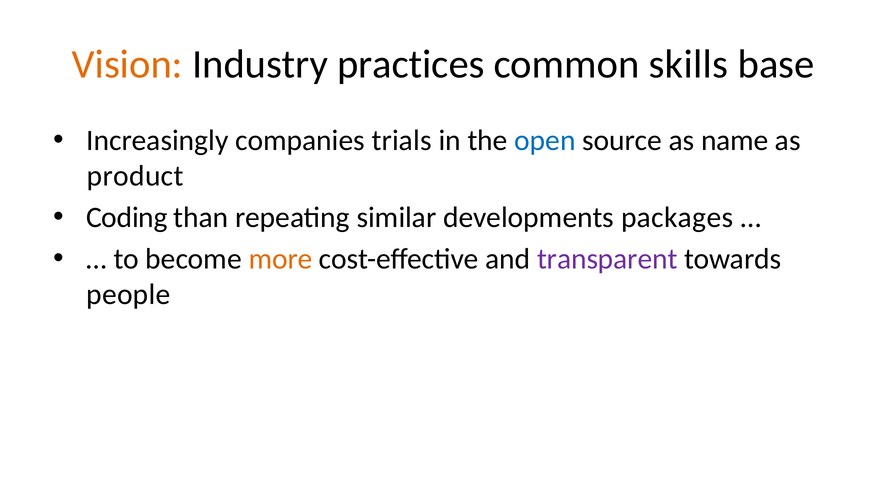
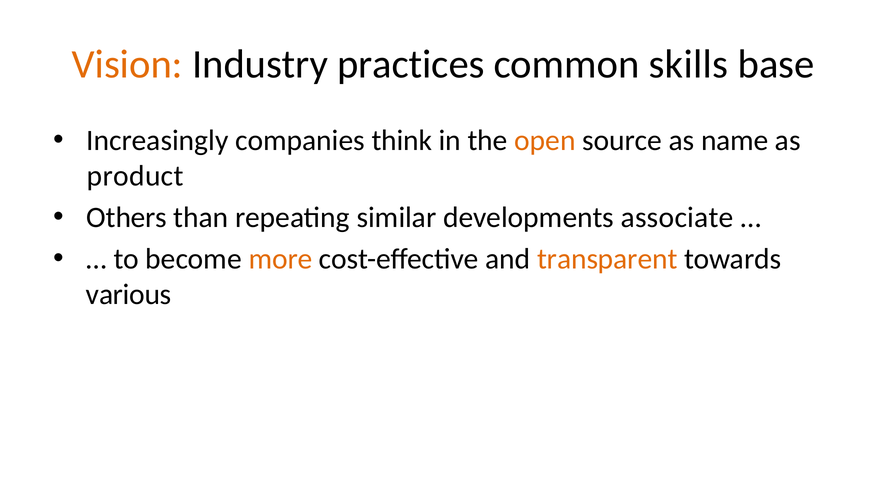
trials: trials -> think
open colour: blue -> orange
Coding: Coding -> Others
packages: packages -> associate
transparent colour: purple -> orange
people: people -> various
